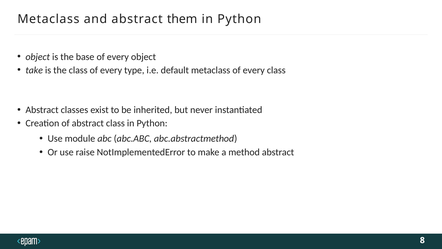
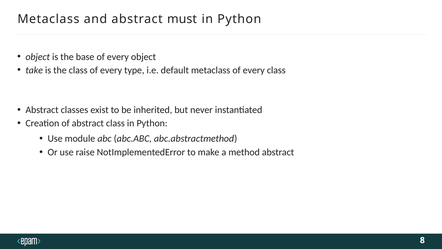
them: them -> must
